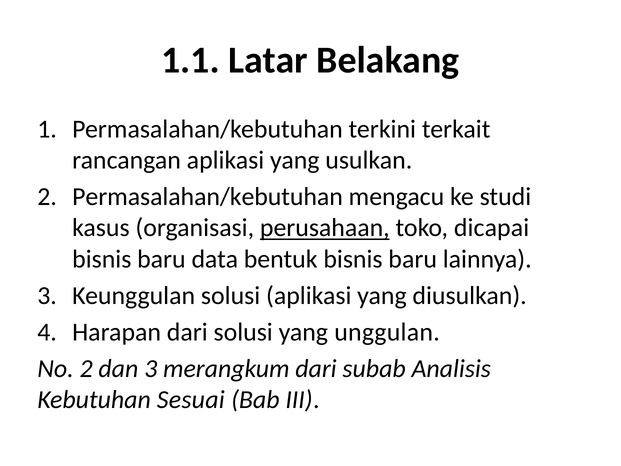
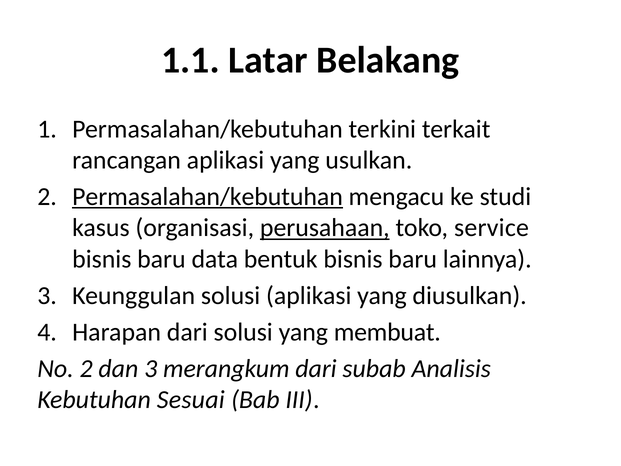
Permasalahan/kebutuhan at (208, 197) underline: none -> present
dicapai: dicapai -> service
unggulan: unggulan -> membuat
